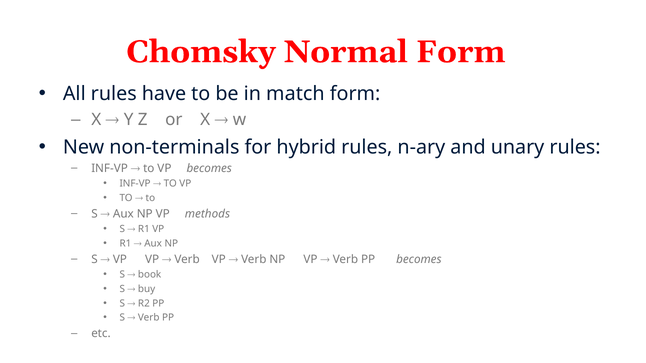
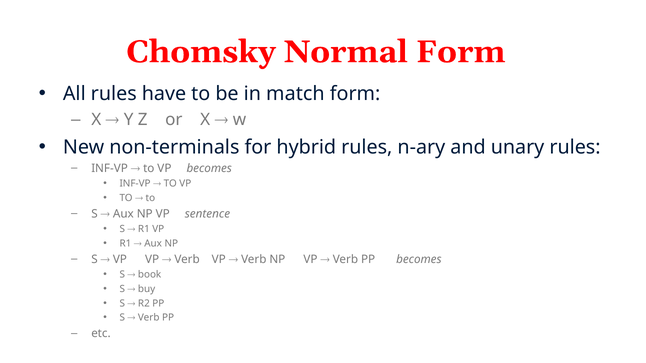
methods: methods -> sentence
